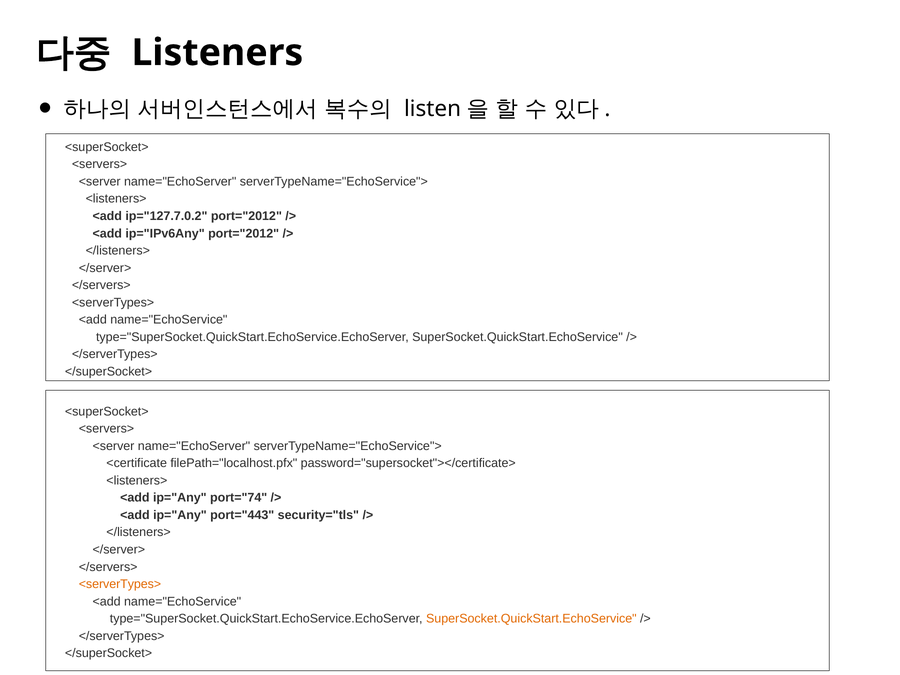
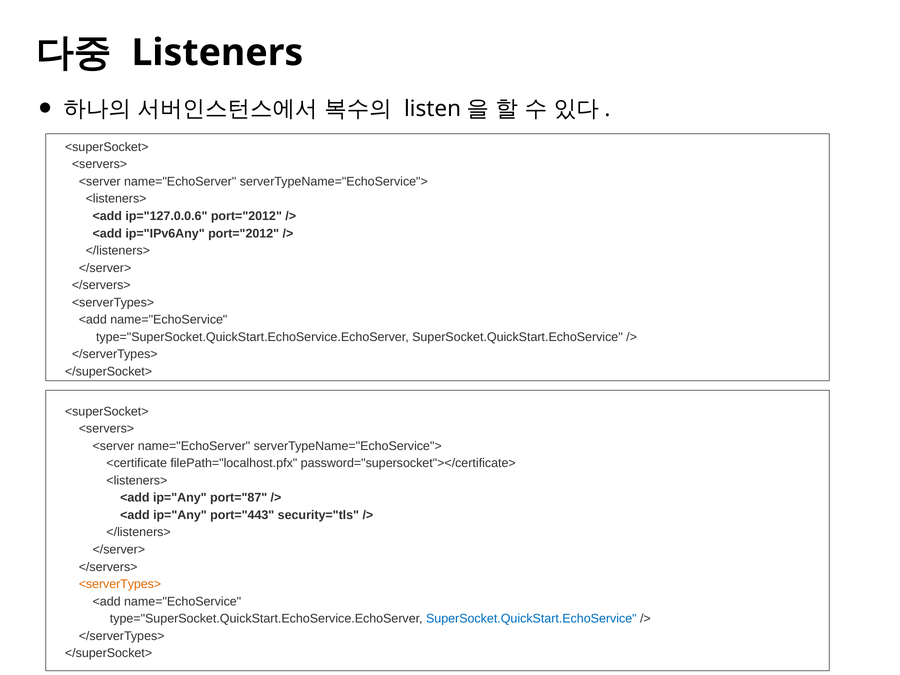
ip="127.7.0.2: ip="127.7.0.2 -> ip="127.0.0.6
port="74: port="74 -> port="87
SuperSocket.QuickStart.EchoService at (531, 619) colour: orange -> blue
